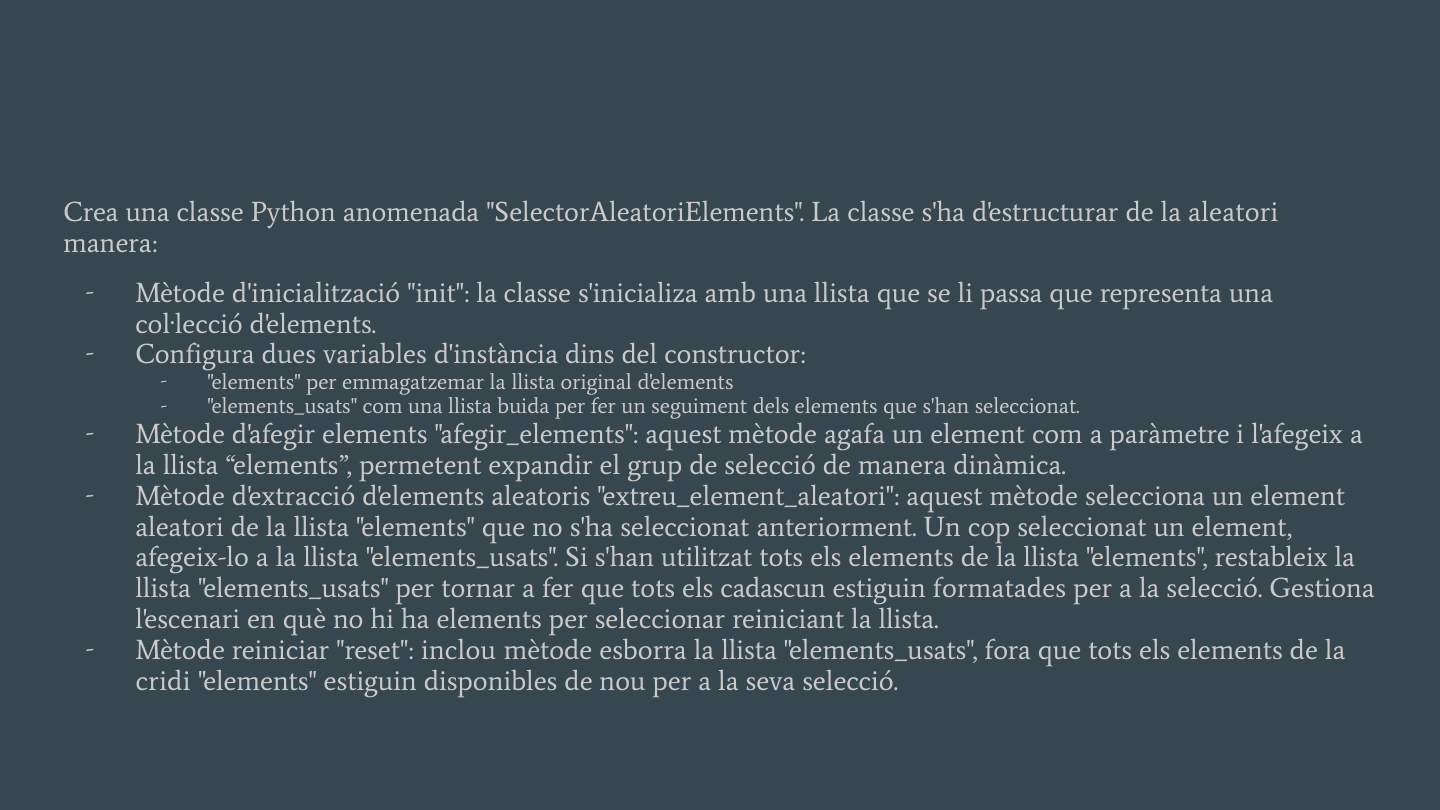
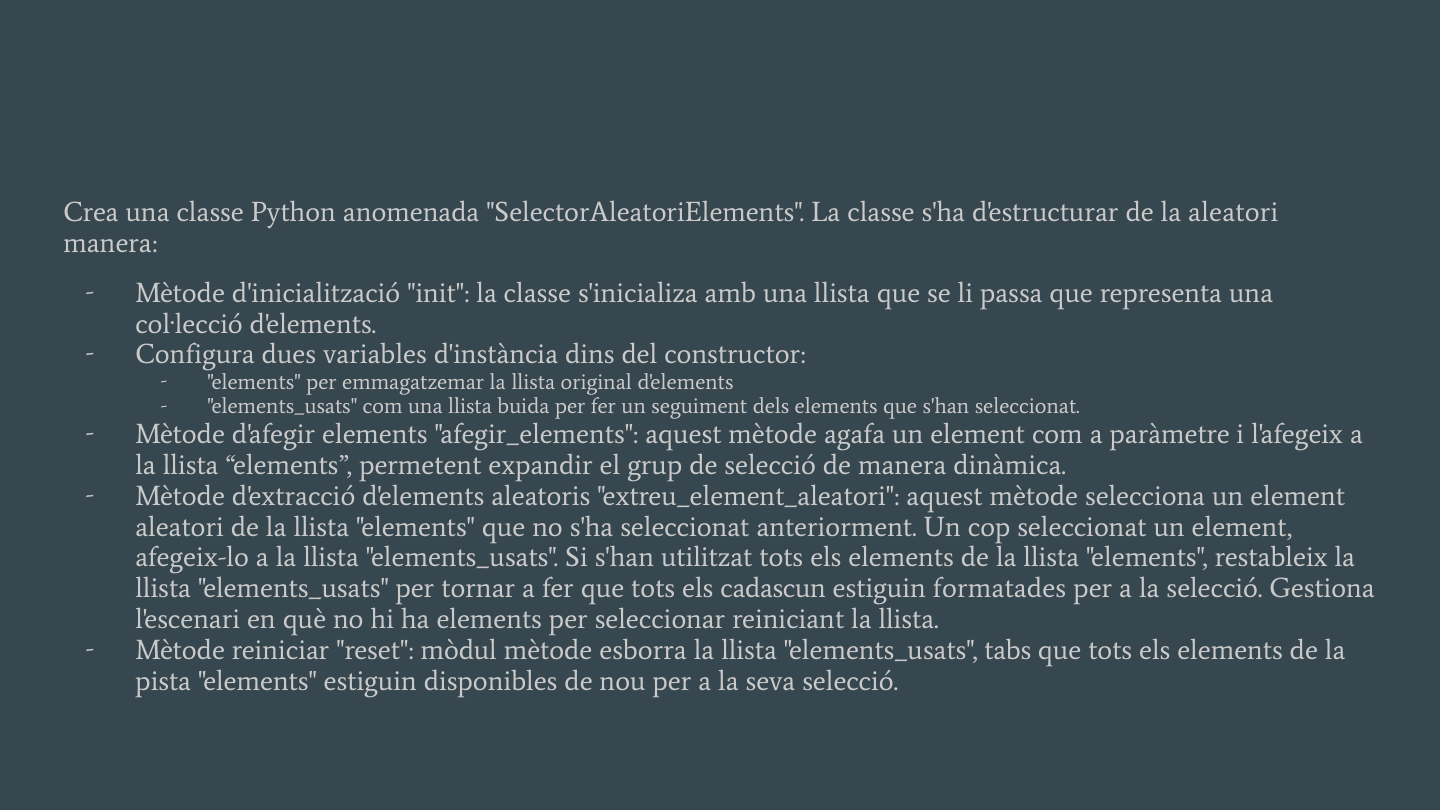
inclou: inclou -> mòdul
fora: fora -> tabs
cridi: cridi -> pista
